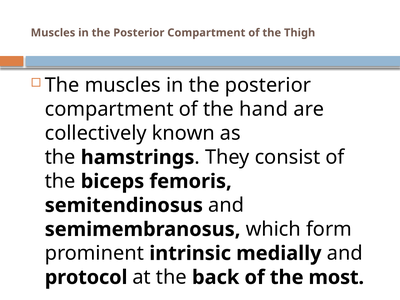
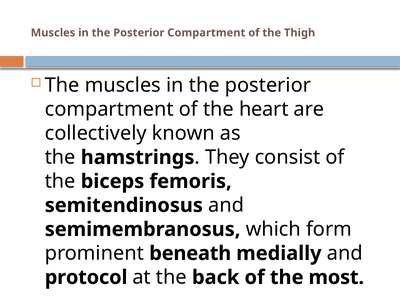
hand: hand -> heart
intrinsic: intrinsic -> beneath
